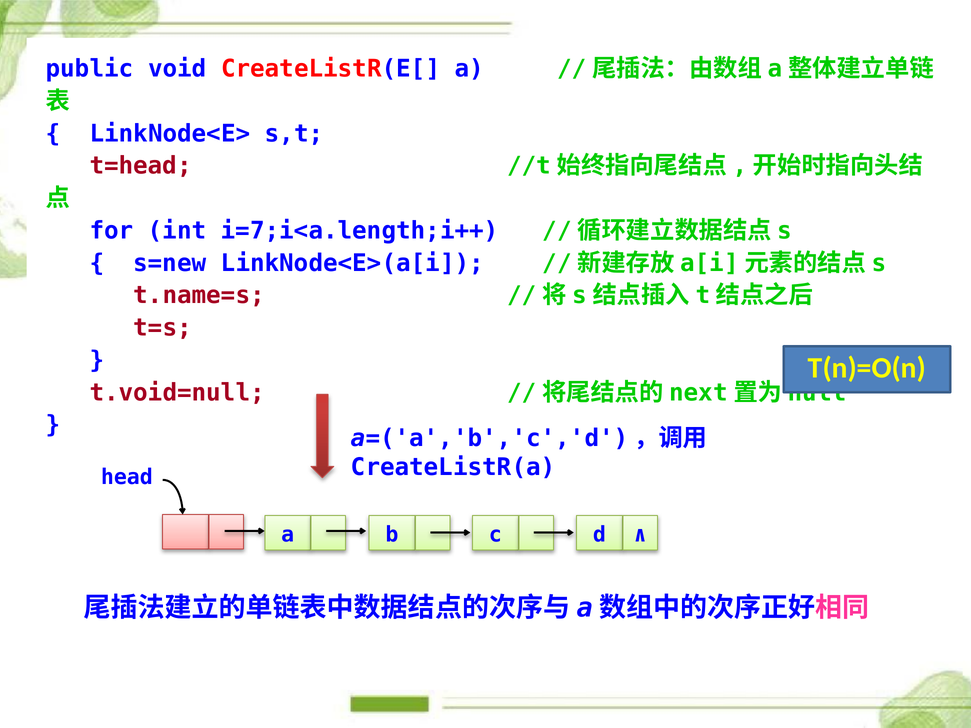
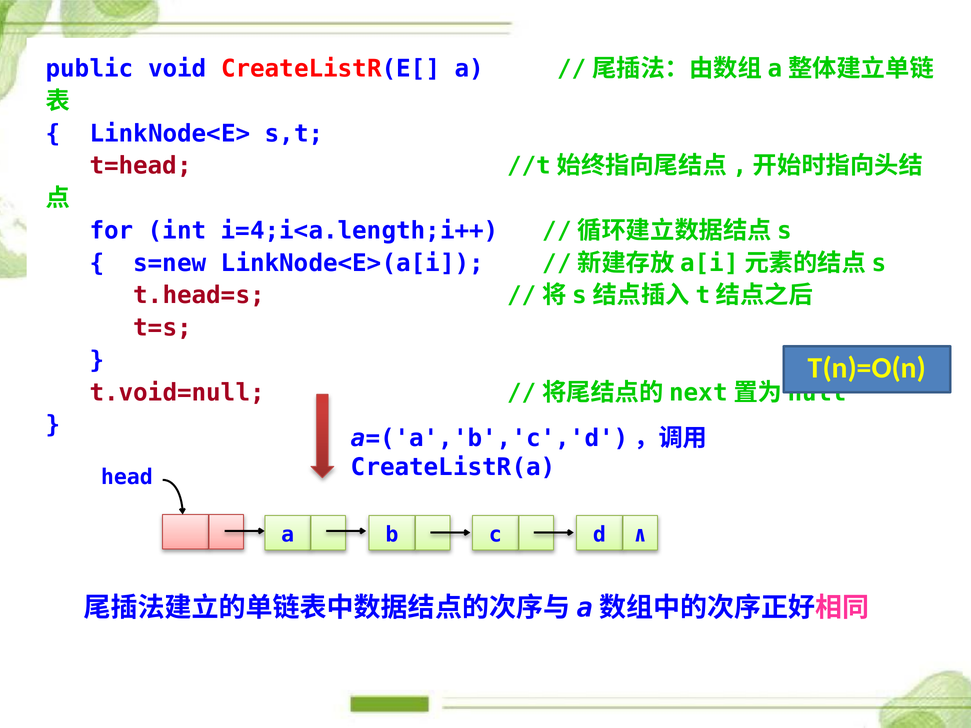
i=7;i<a.length;i++: i=7;i<a.length;i++ -> i=4;i<a.length;i++
t.name=s: t.name=s -> t.head=s
